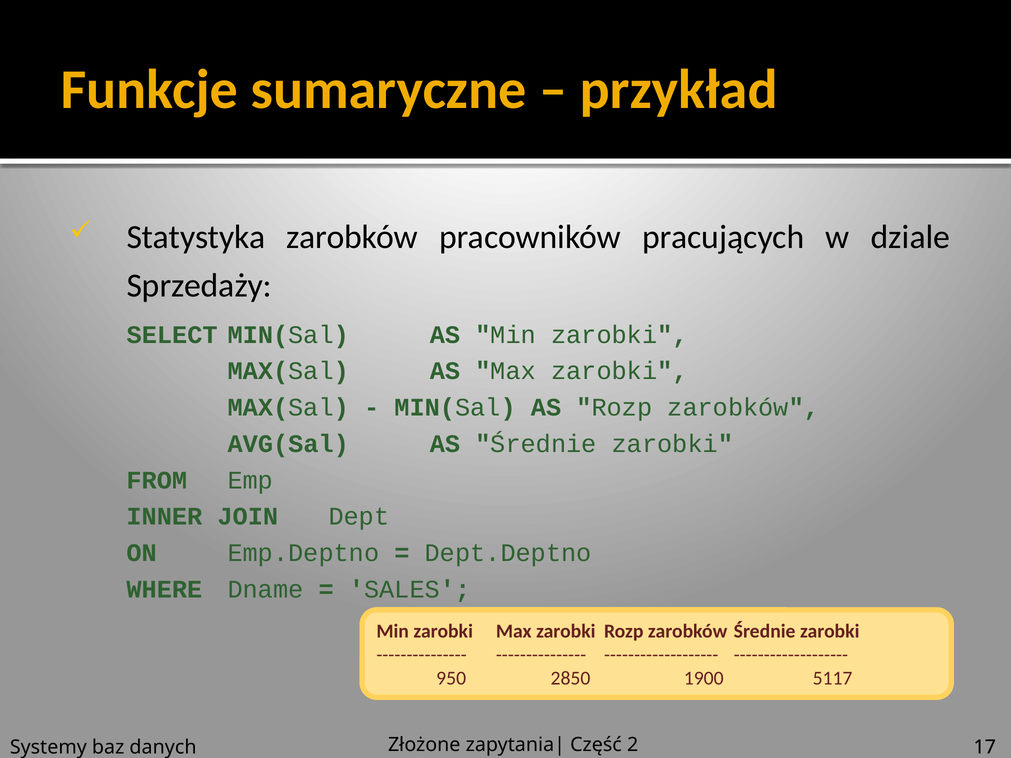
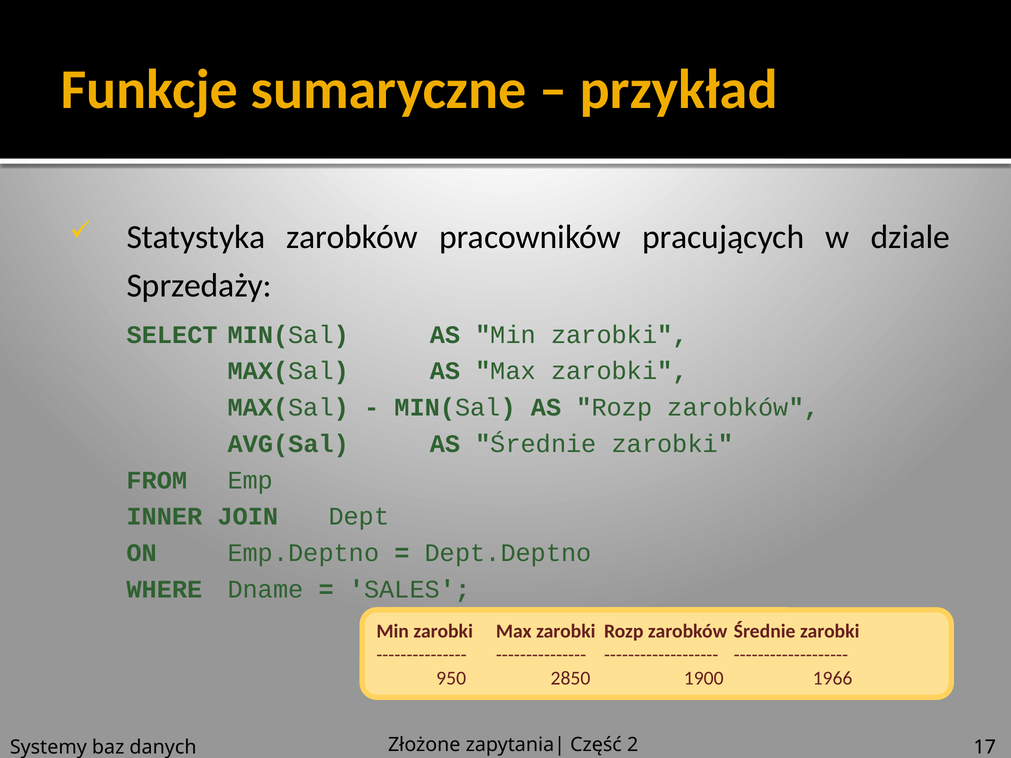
5117: 5117 -> 1966
